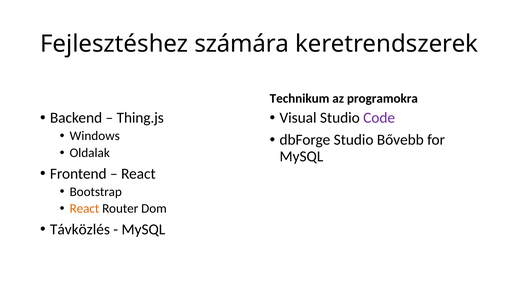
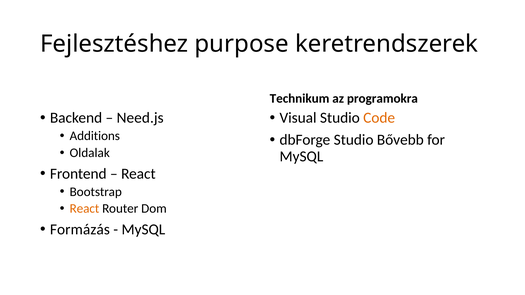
számára: számára -> purpose
Thing.js: Thing.js -> Need.js
Code colour: purple -> orange
Windows: Windows -> Additions
Távközlés: Távközlés -> Formázás
